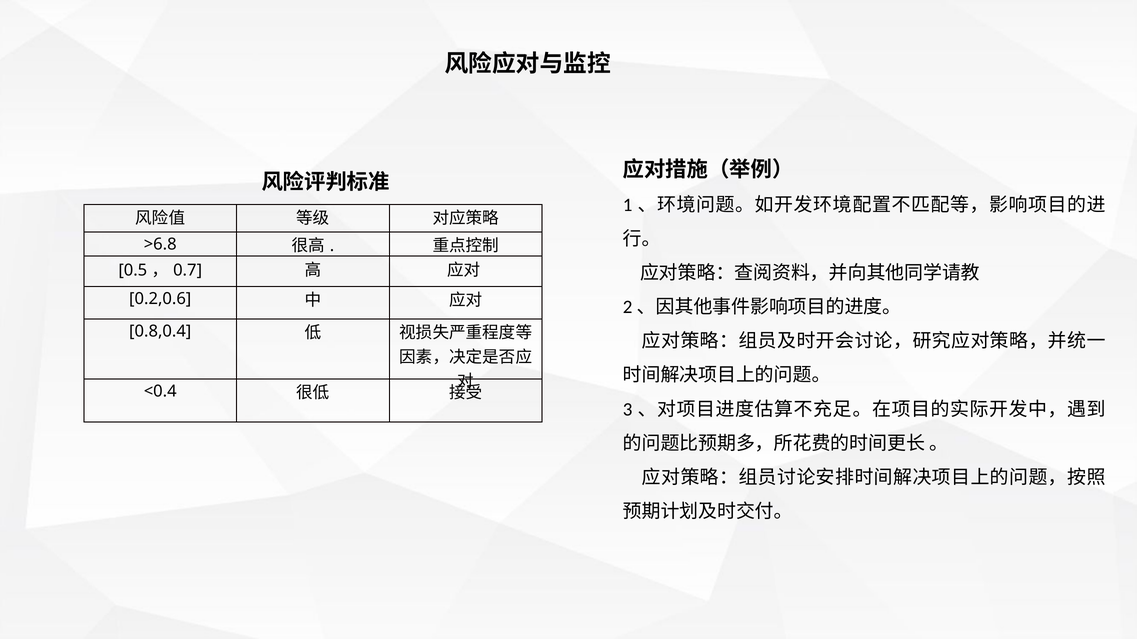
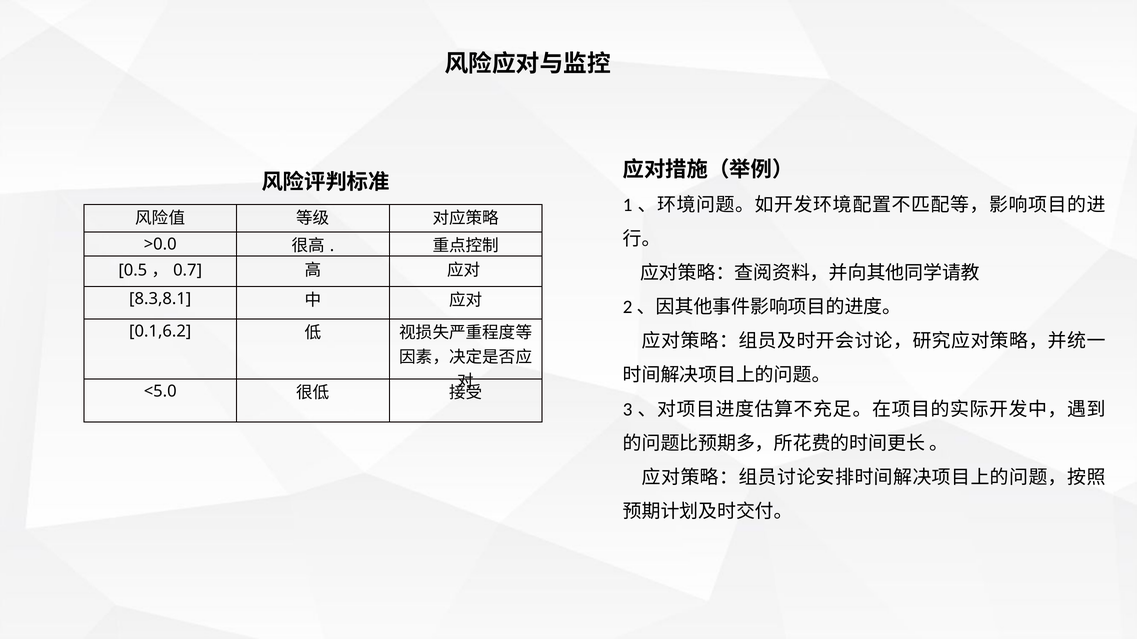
>6.8: >6.8 -> >0.0
0.2,0.6: 0.2,0.6 -> 8.3,8.1
0.8,0.4: 0.8,0.4 -> 0.1,6.2
<0.4: <0.4 -> <5.0
